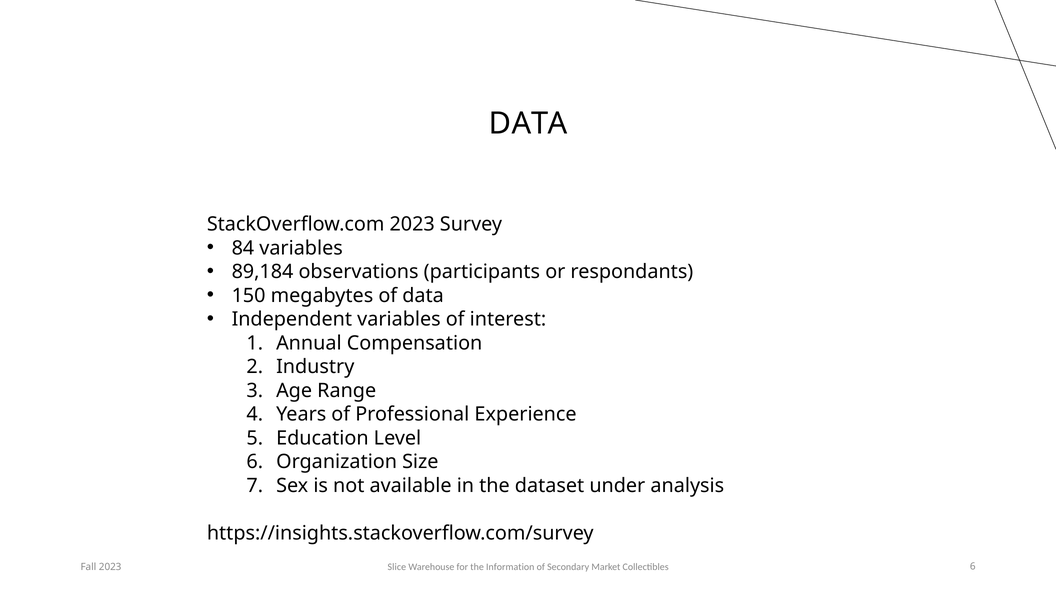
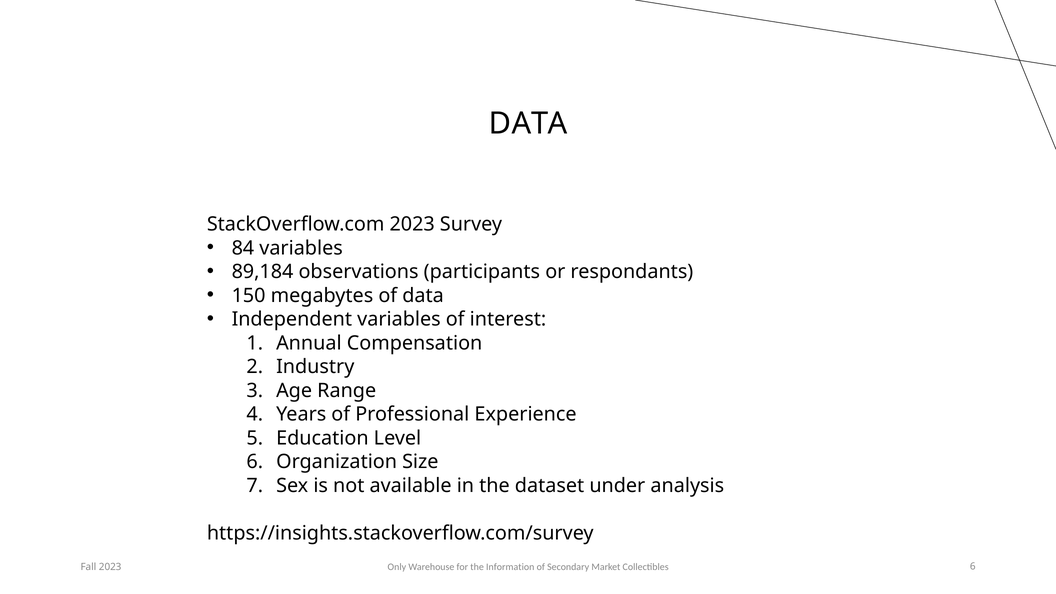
Slice: Slice -> Only
